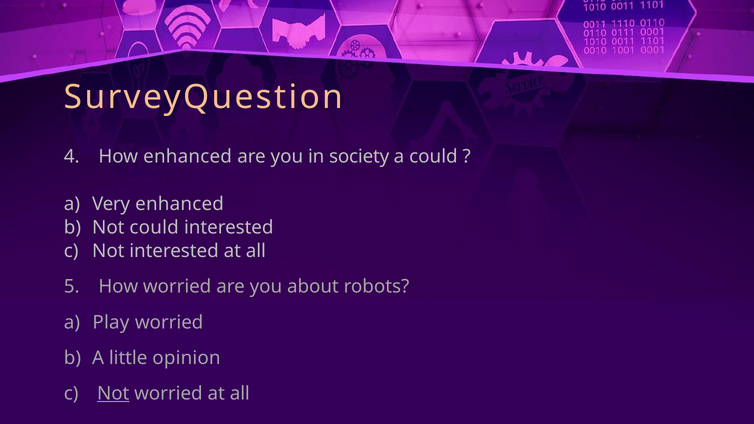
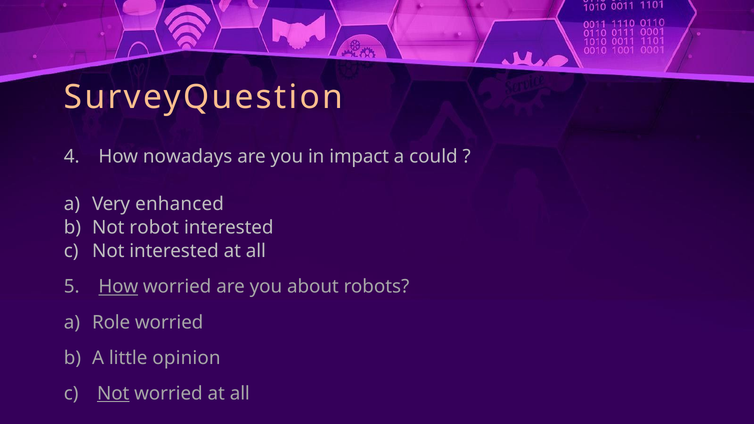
How enhanced: enhanced -> nowadays
society: society -> impact
Not could: could -> robot
How at (118, 287) underline: none -> present
Play: Play -> Role
